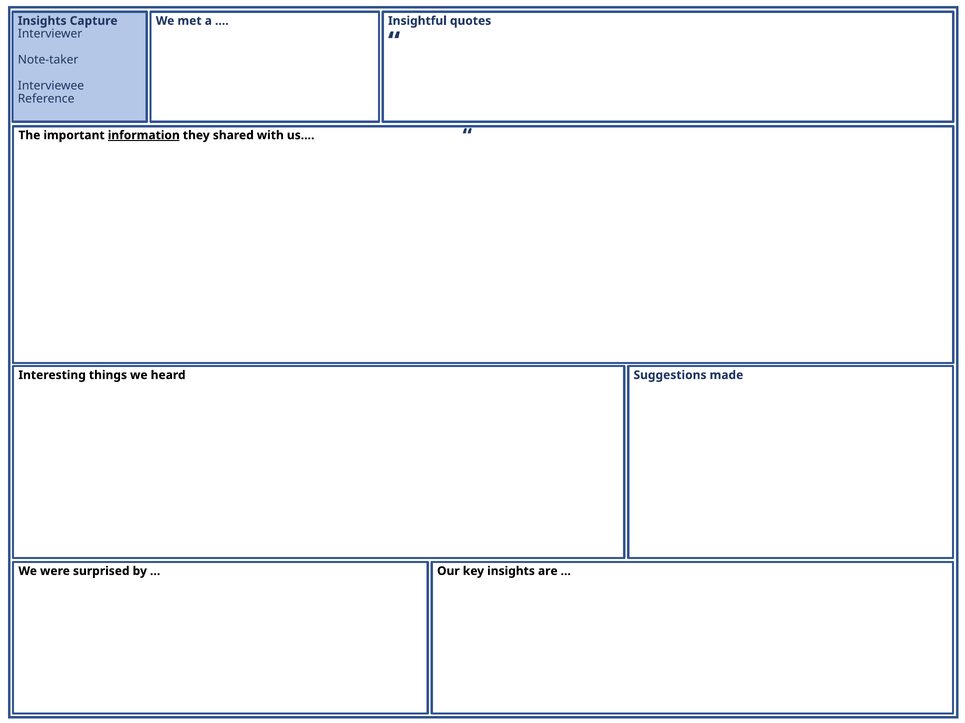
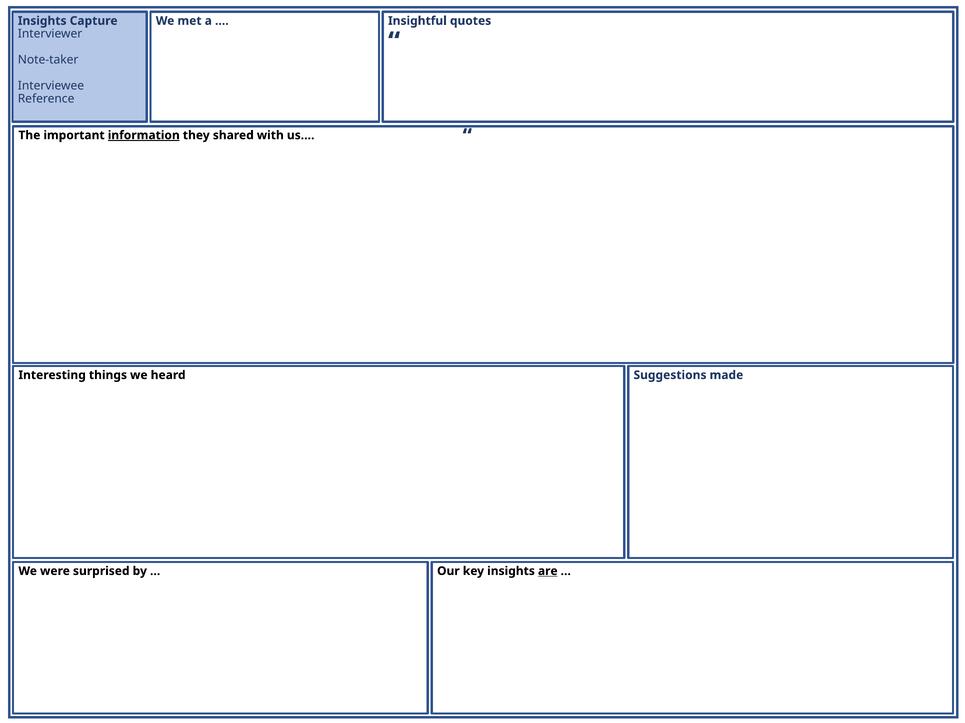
are underline: none -> present
